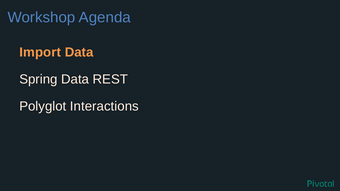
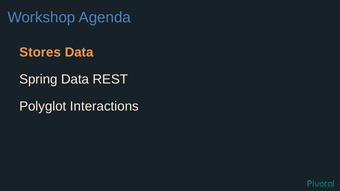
Import: Import -> Stores
